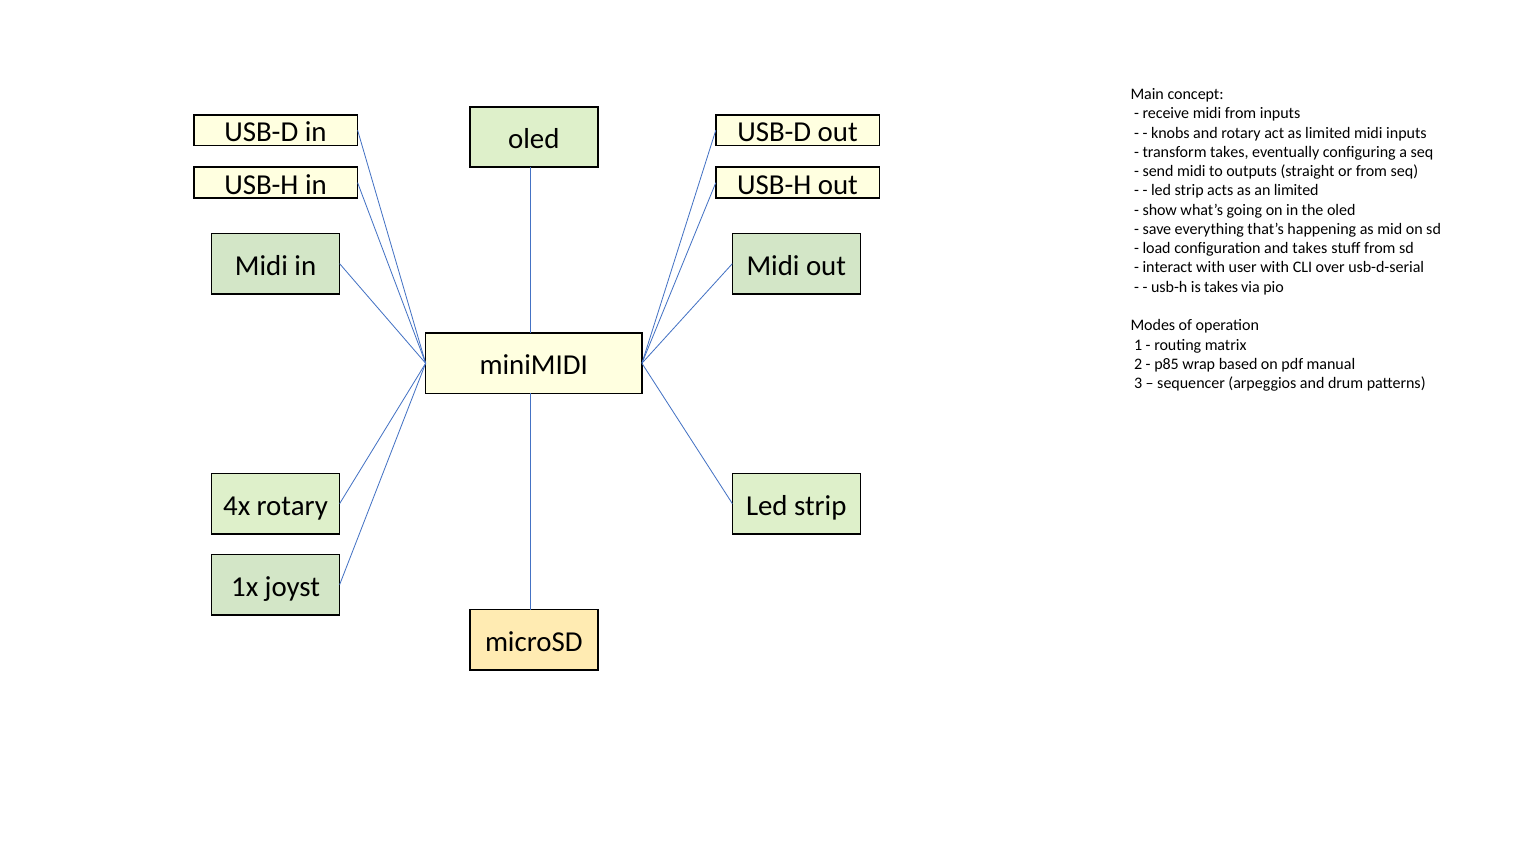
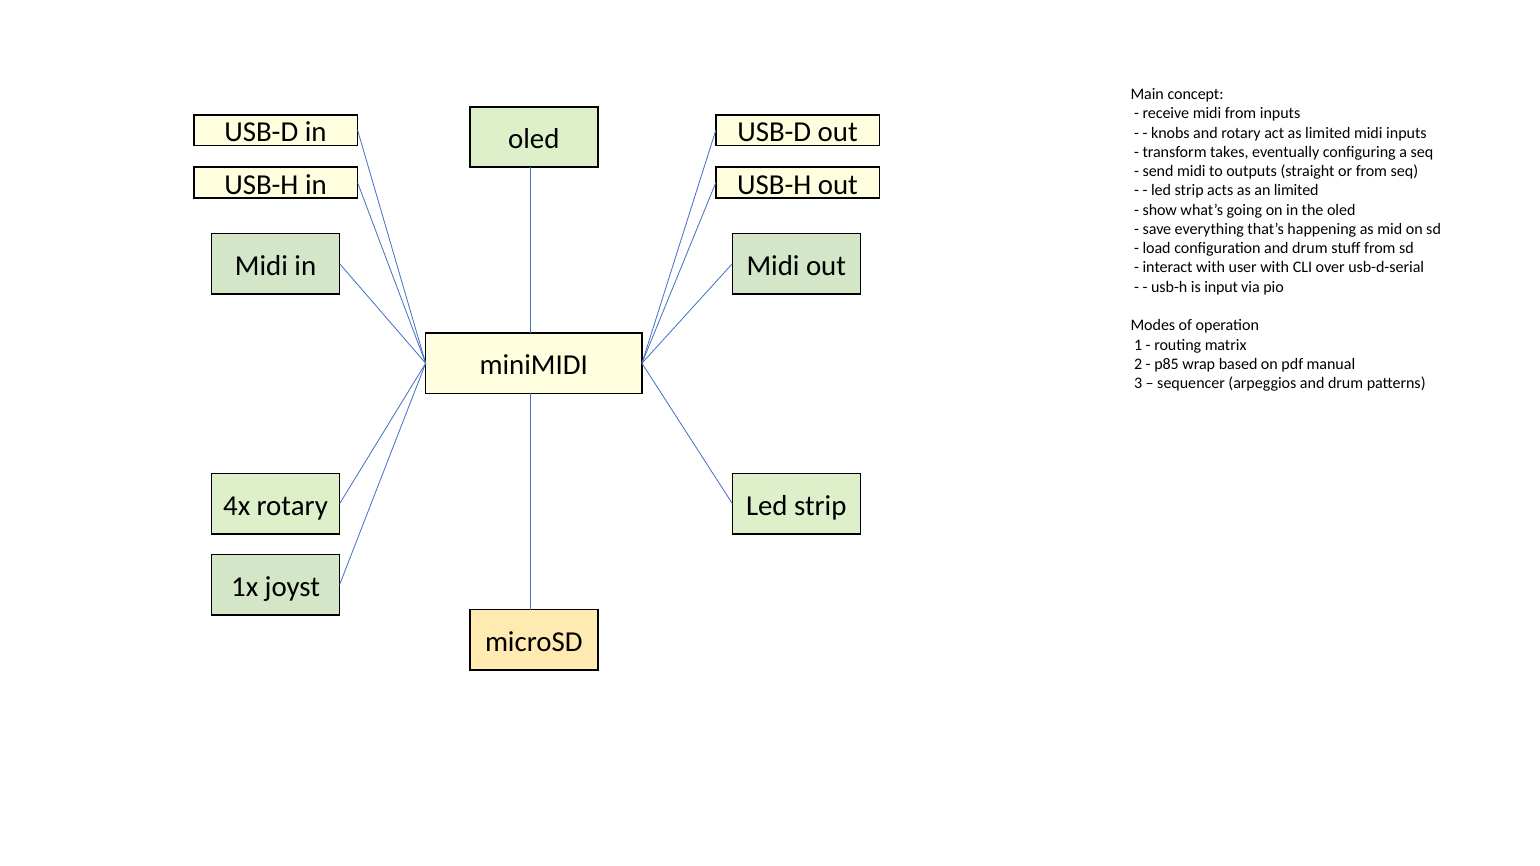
configuration and takes: takes -> drum
is takes: takes -> input
